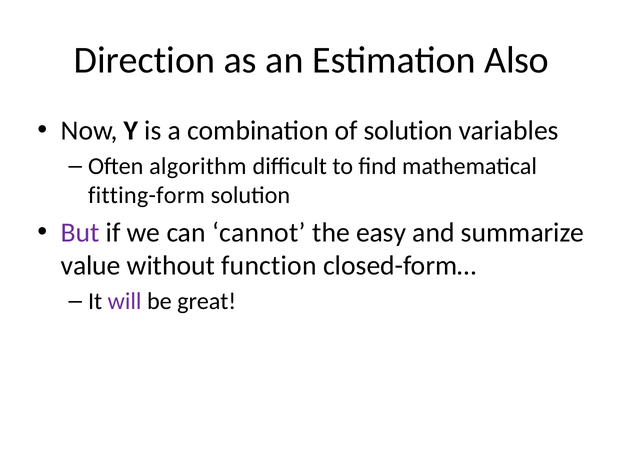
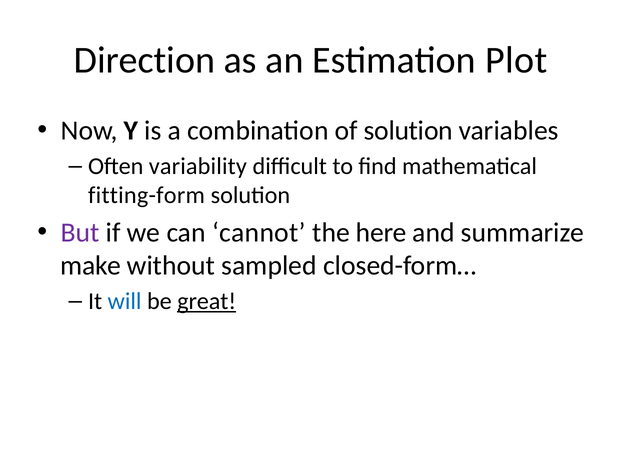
Also: Also -> Plot
algorithm: algorithm -> variability
easy: easy -> here
value: value -> make
function: function -> sampled
will colour: purple -> blue
great underline: none -> present
